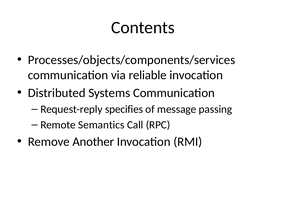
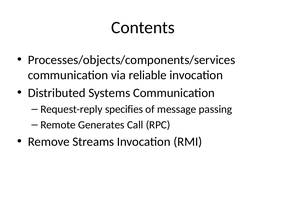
Semantics: Semantics -> Generates
Another: Another -> Streams
